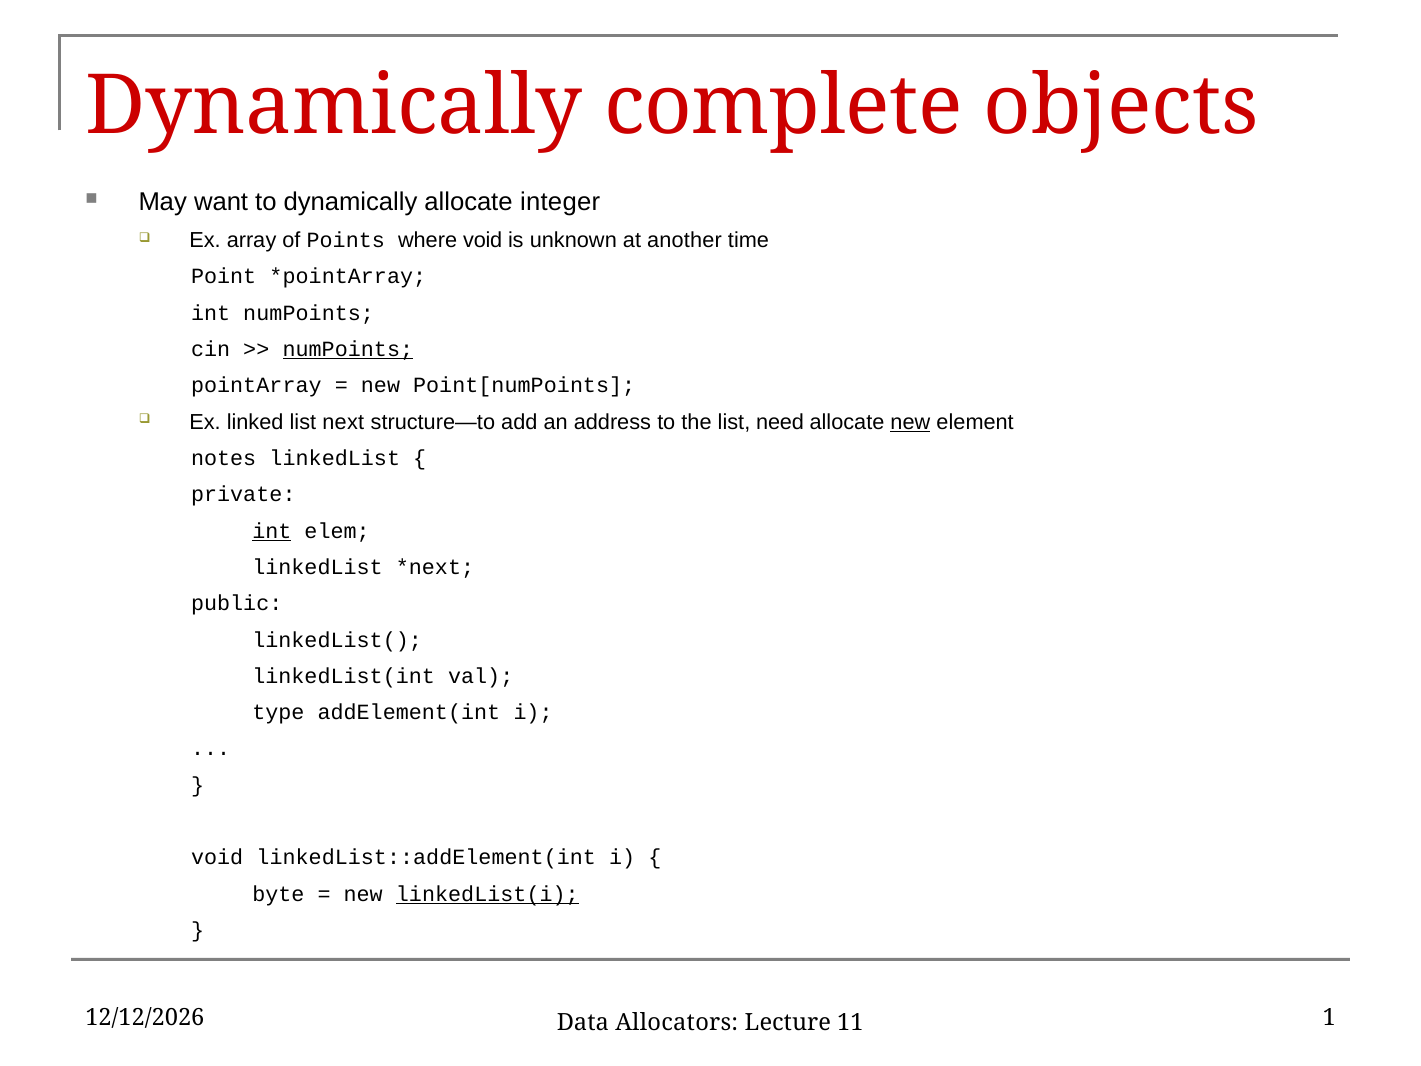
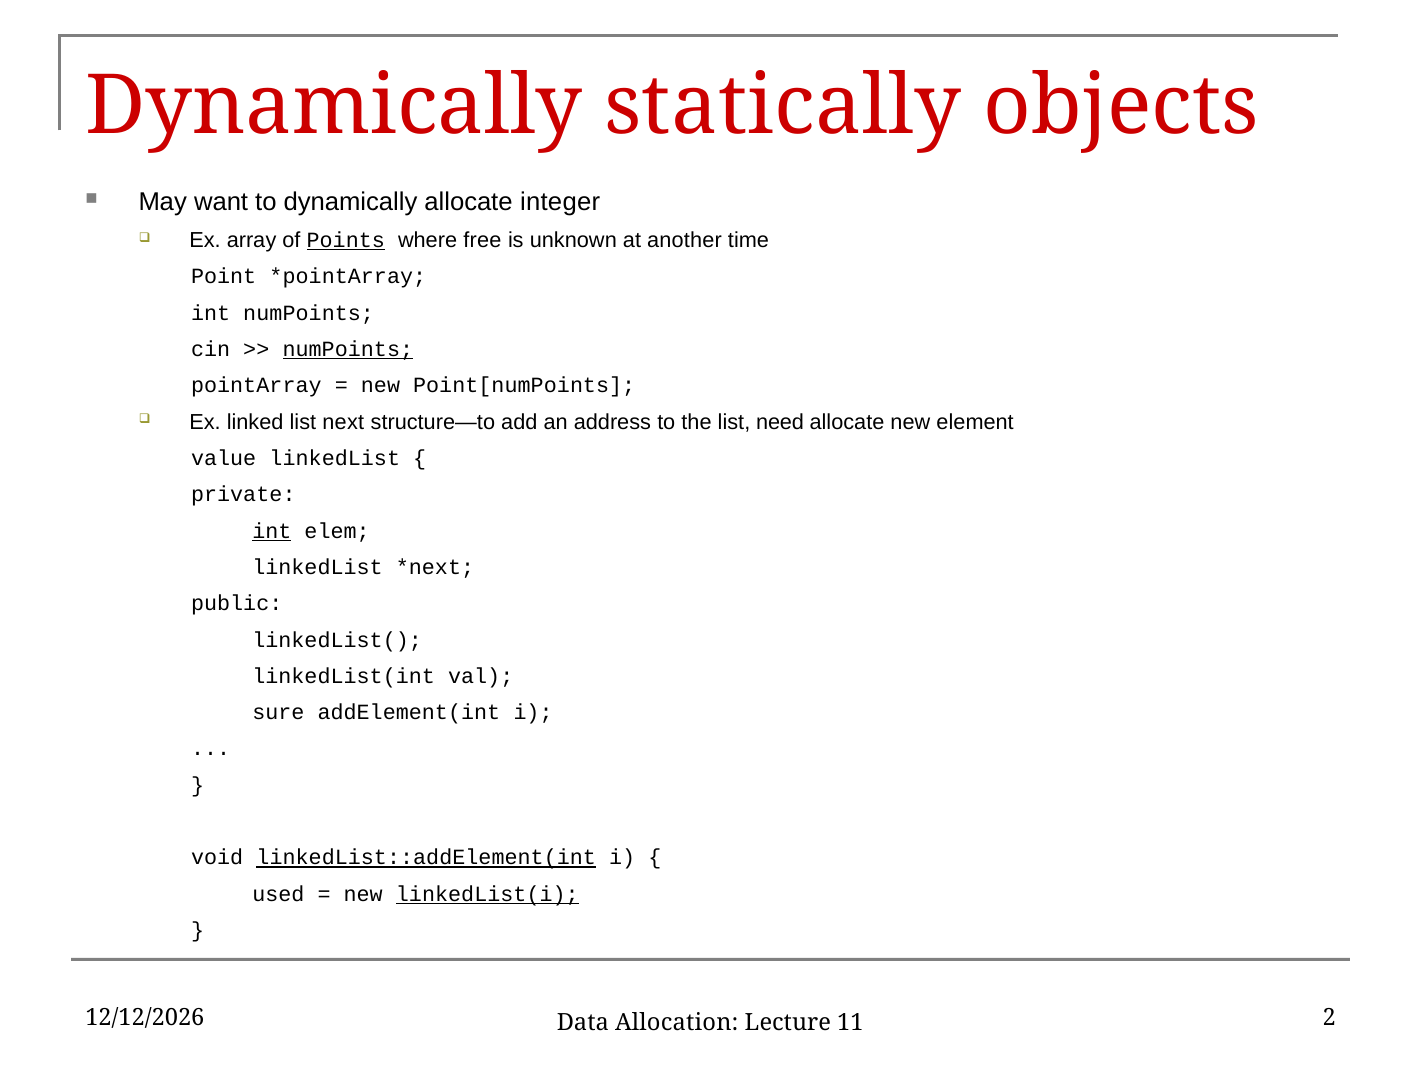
complete: complete -> statically
Points underline: none -> present
where void: void -> free
new at (910, 422) underline: present -> none
notes: notes -> value
type: type -> sure
linkedList::addElement(int underline: none -> present
byte: byte -> used
Allocators: Allocators -> Allocation
1: 1 -> 2
